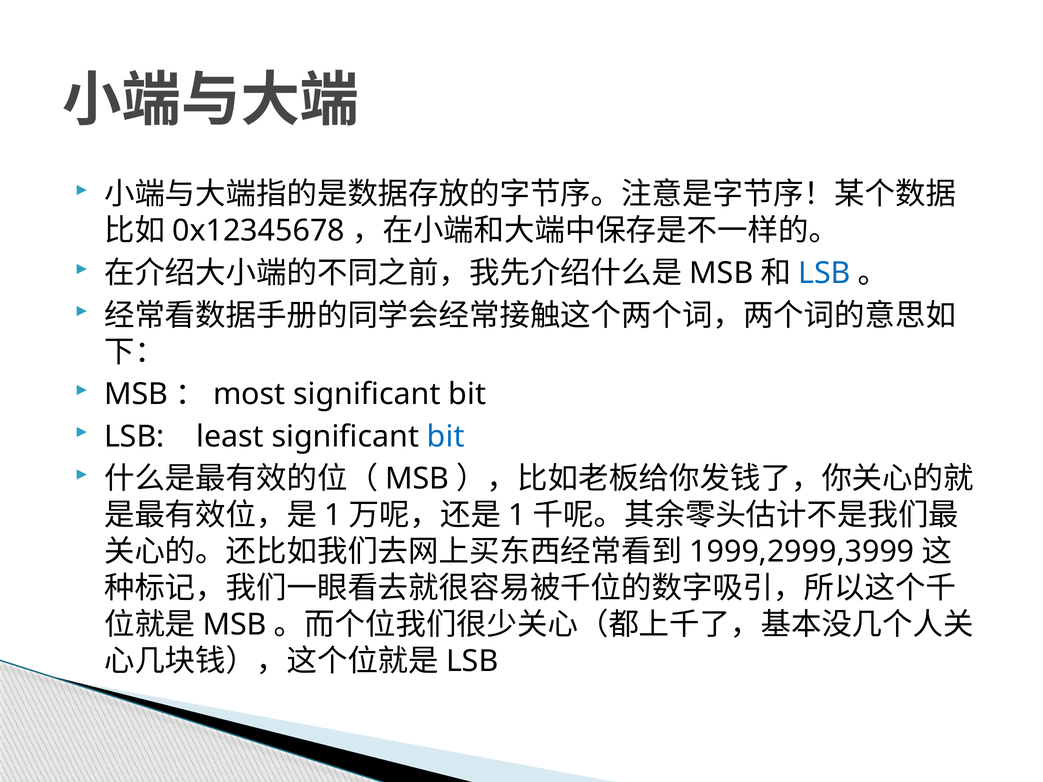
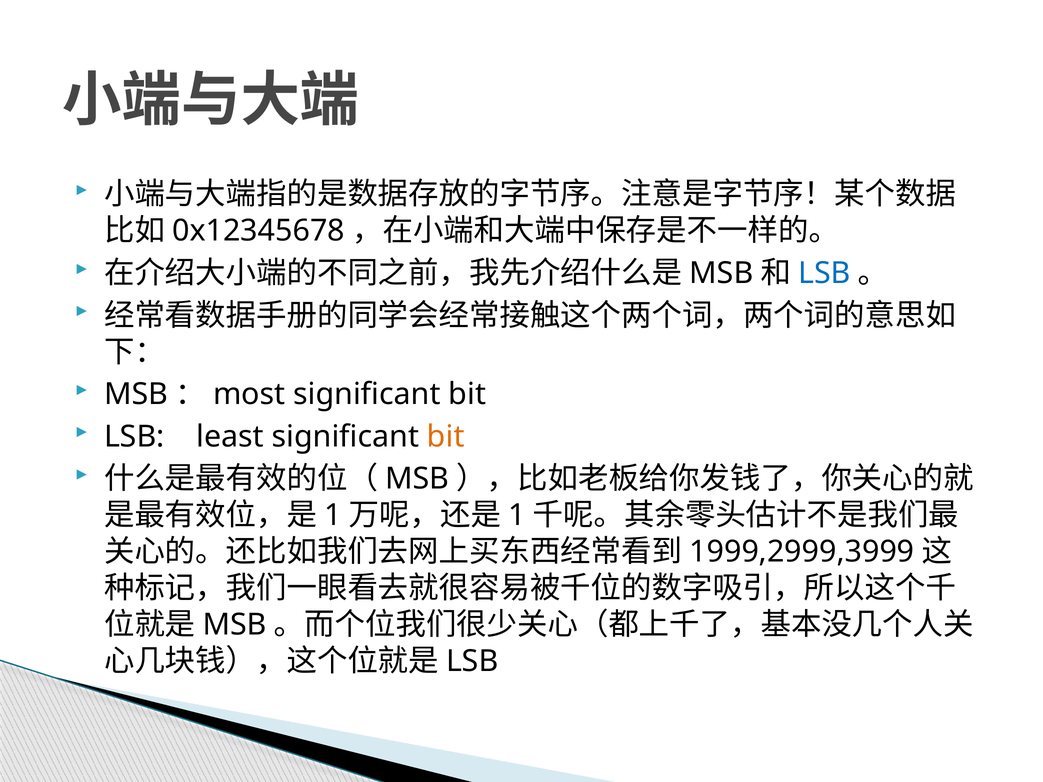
bit at (446, 437) colour: blue -> orange
